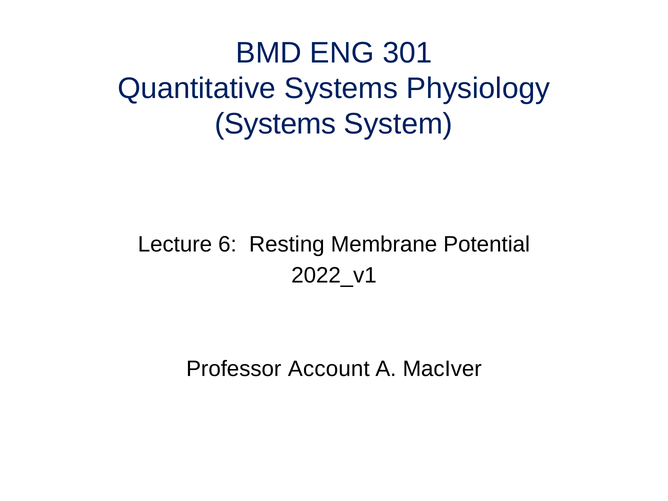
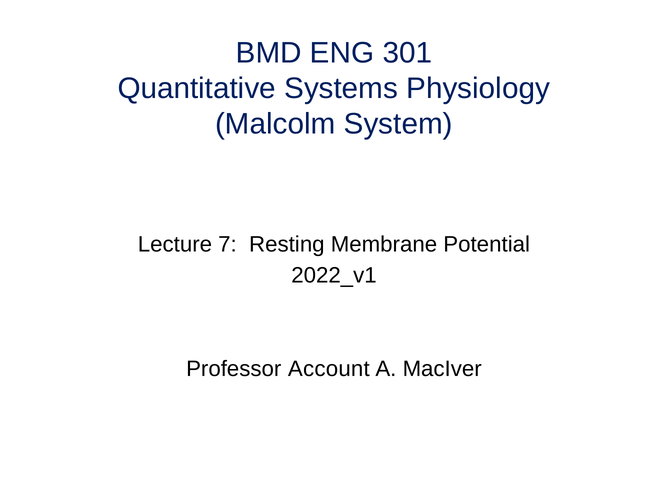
Systems at (275, 124): Systems -> Malcolm
6: 6 -> 7
